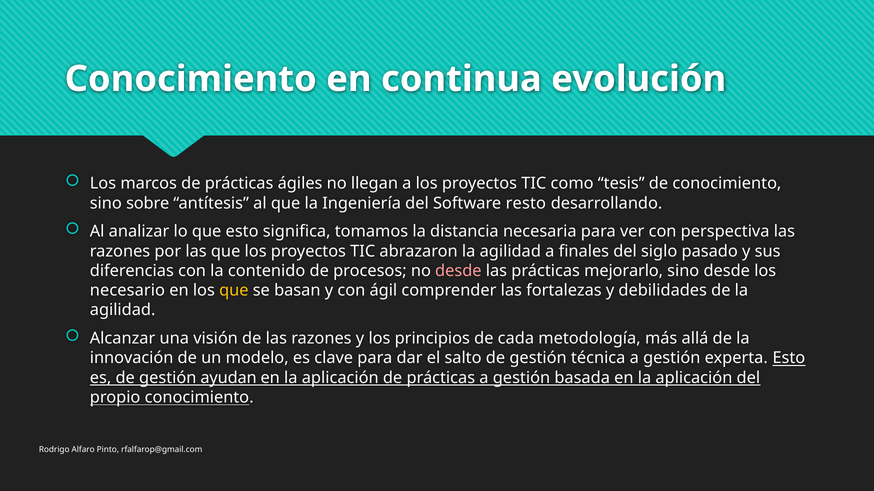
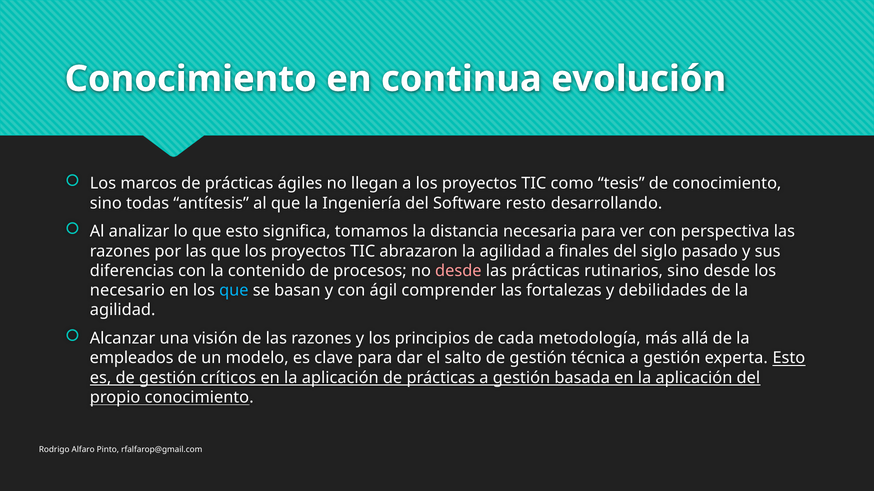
sobre: sobre -> todas
mejorarlo: mejorarlo -> rutinarios
que at (234, 291) colour: yellow -> light blue
innovación: innovación -> empleados
ayudan: ayudan -> críticos
